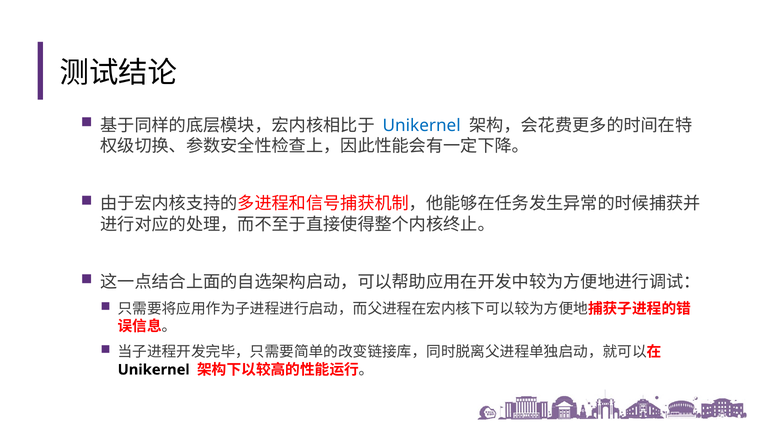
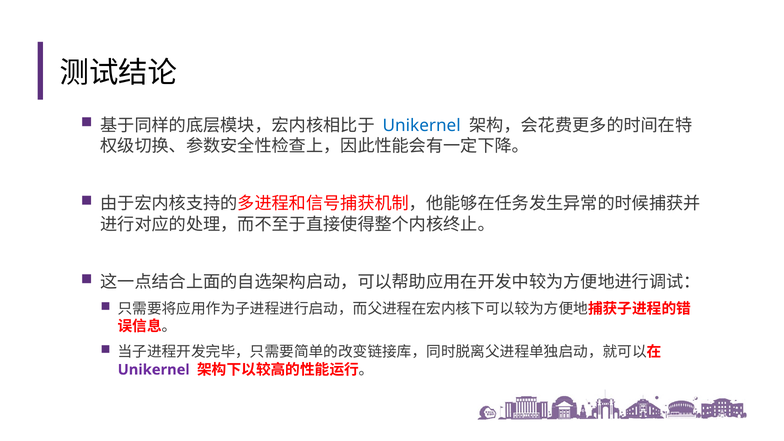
Unikernel at (154, 370) colour: black -> purple
